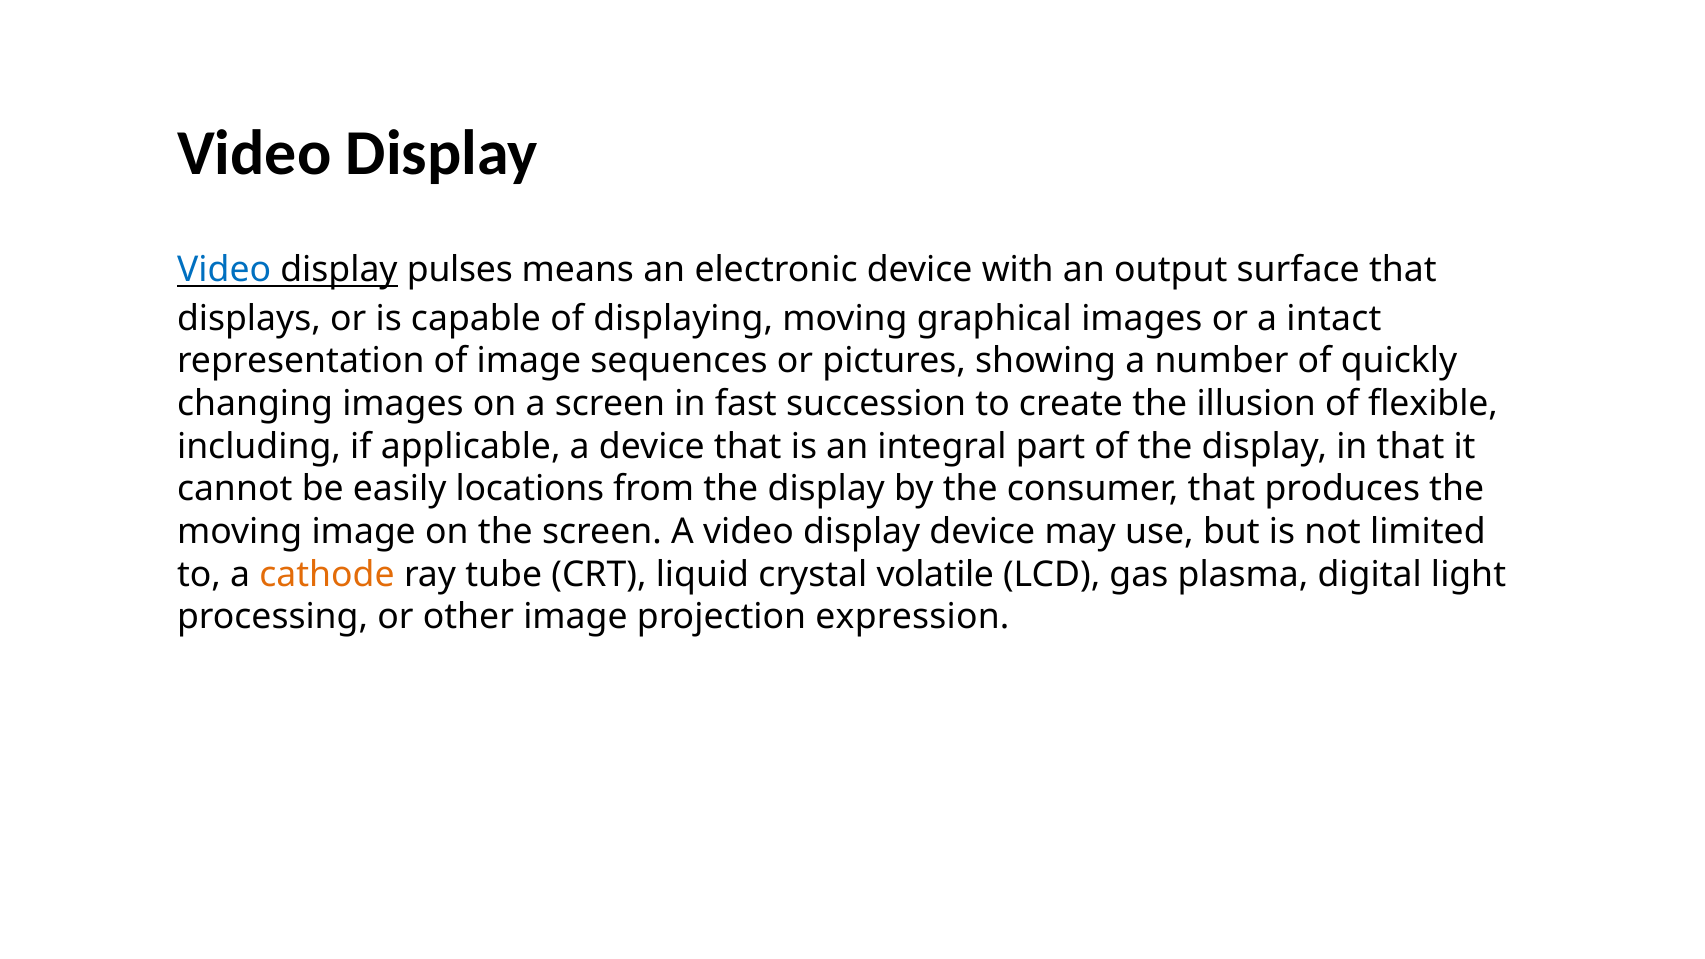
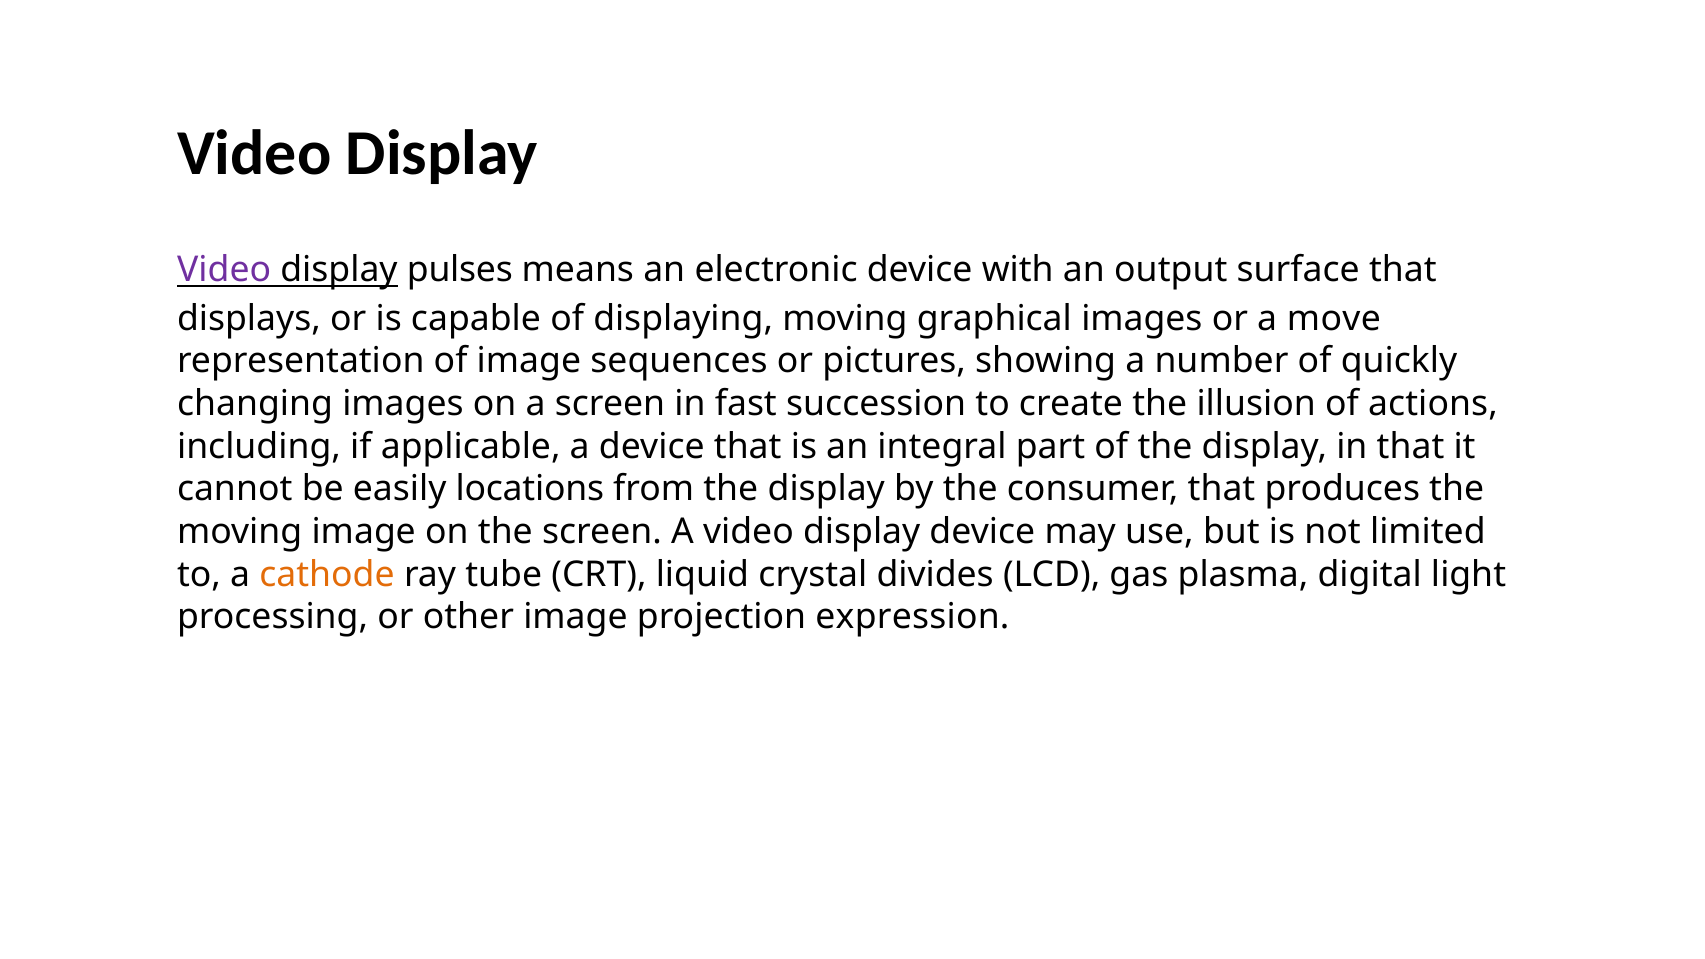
Video at (224, 270) colour: blue -> purple
intact: intact -> move
flexible: flexible -> actions
volatile: volatile -> divides
